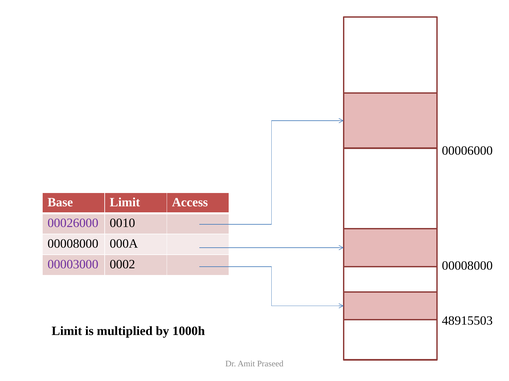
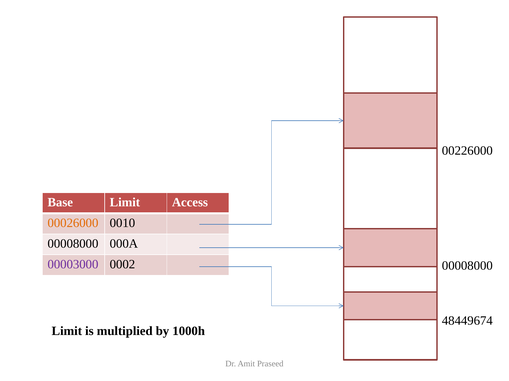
00006000: 00006000 -> 00226000
00026000 colour: purple -> orange
48915503: 48915503 -> 48449674
